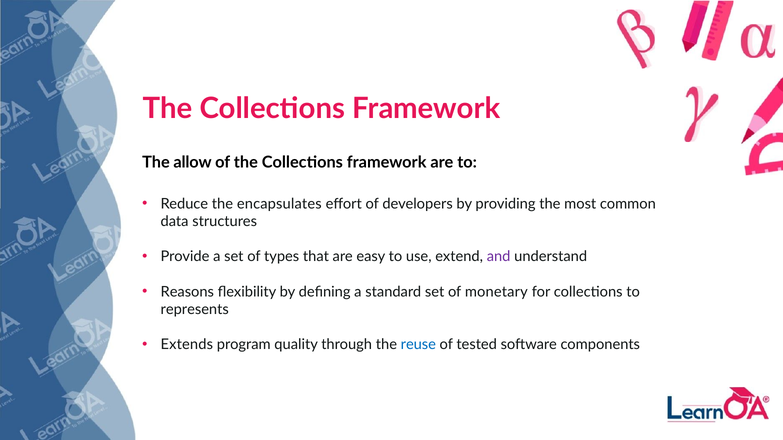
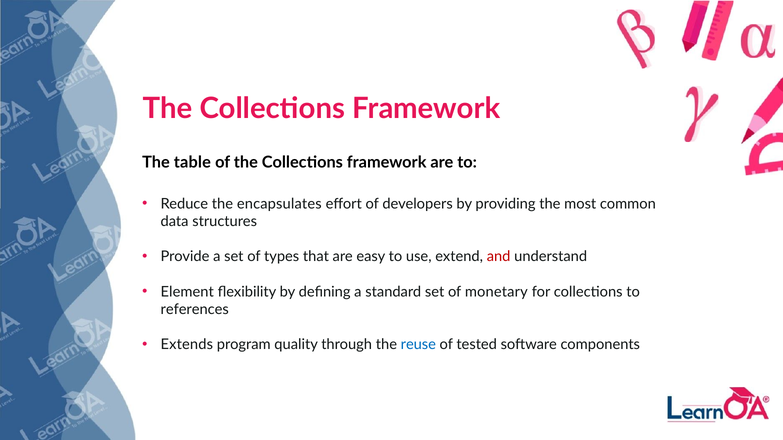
allow: allow -> table
and colour: purple -> red
Reasons: Reasons -> Element
represents: represents -> references
